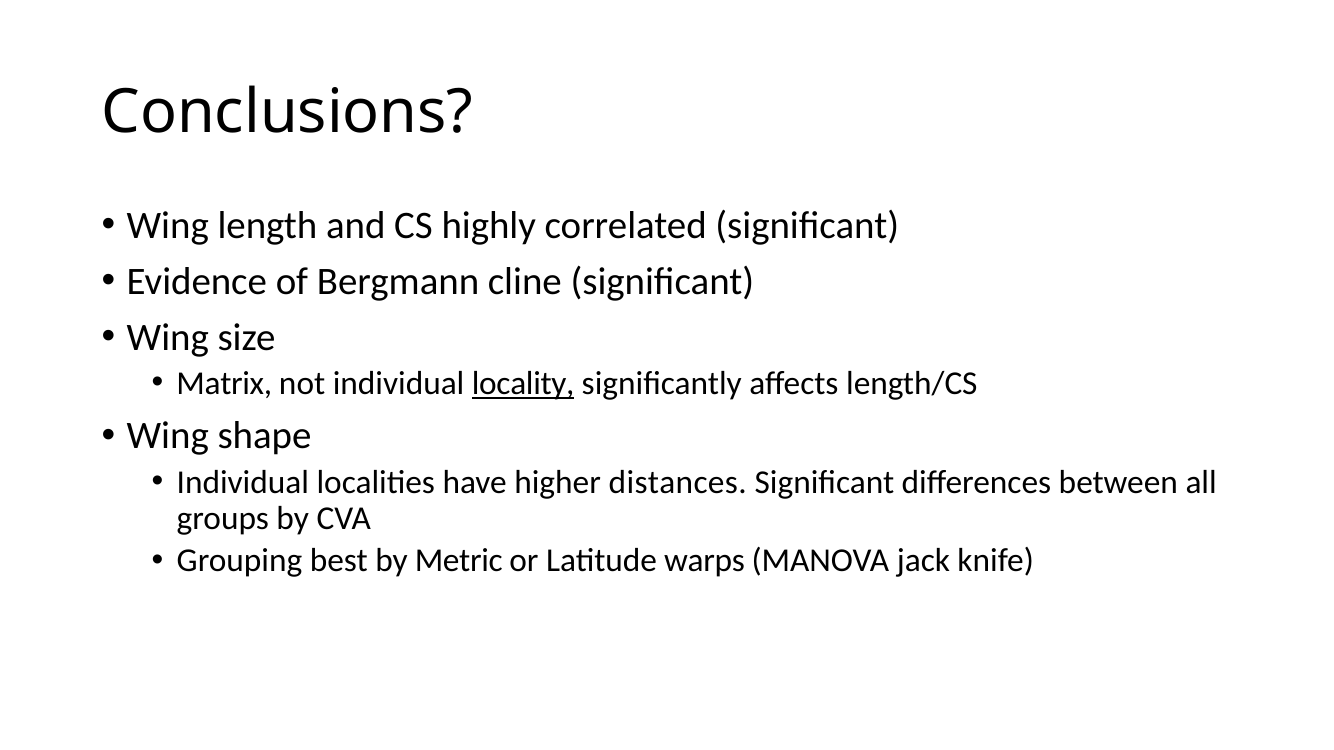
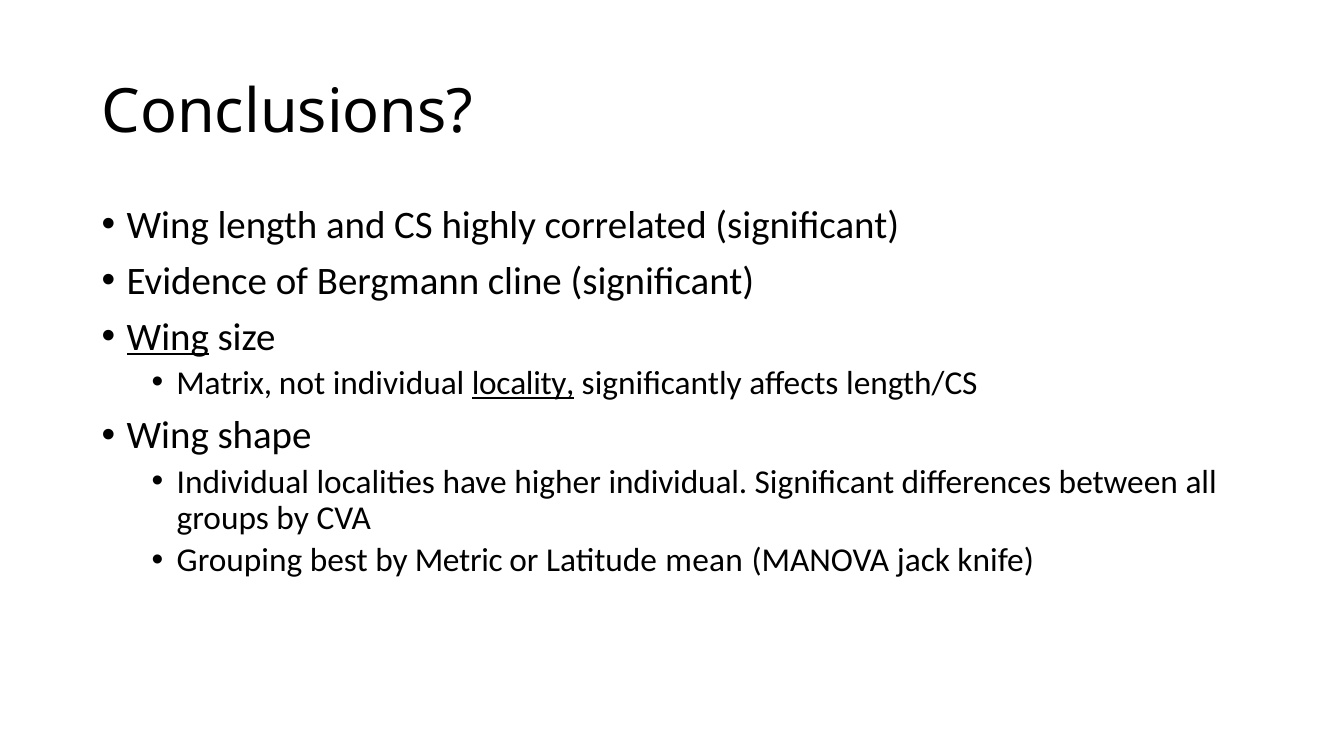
Wing at (168, 337) underline: none -> present
higher distances: distances -> individual
warps: warps -> mean
